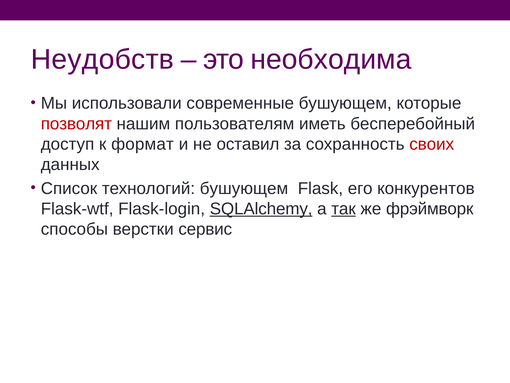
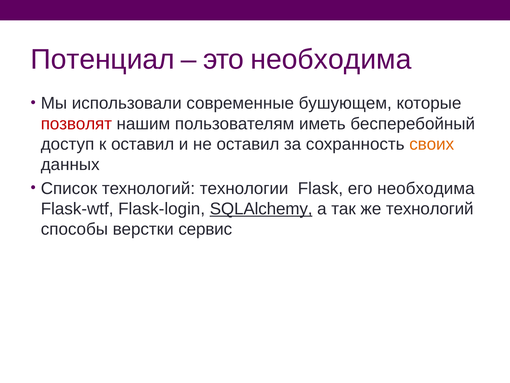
Неудобств: Неудобств -> Потенциал
к формат: формат -> оставил
своих colour: red -> orange
технологий бушующем: бушующем -> технологии
его конкурентов: конкурентов -> необходима
так underline: present -> none
же фрэймворк: фрэймворк -> технологий
